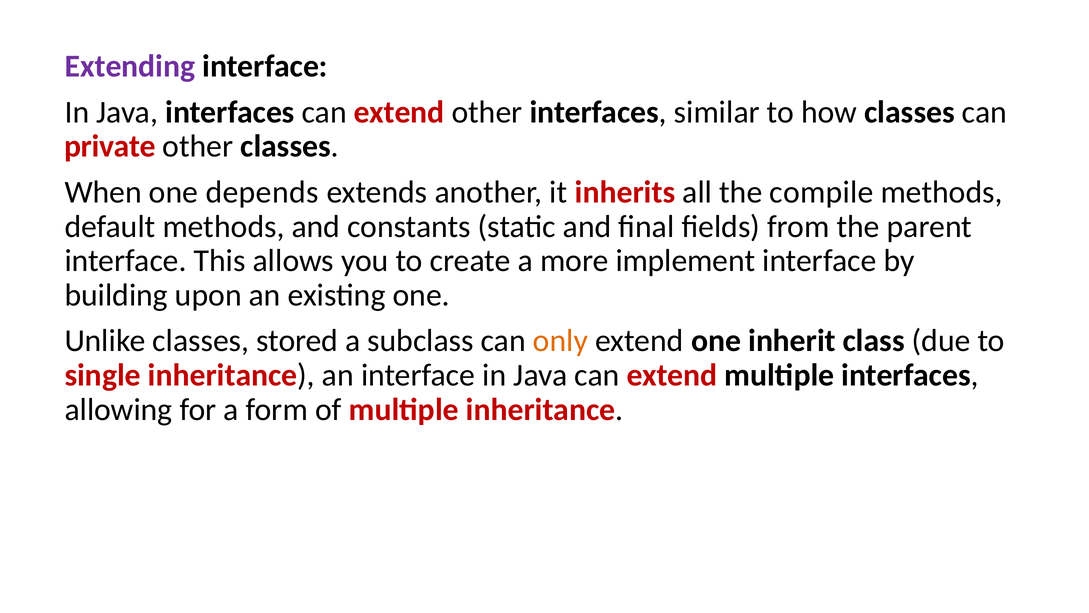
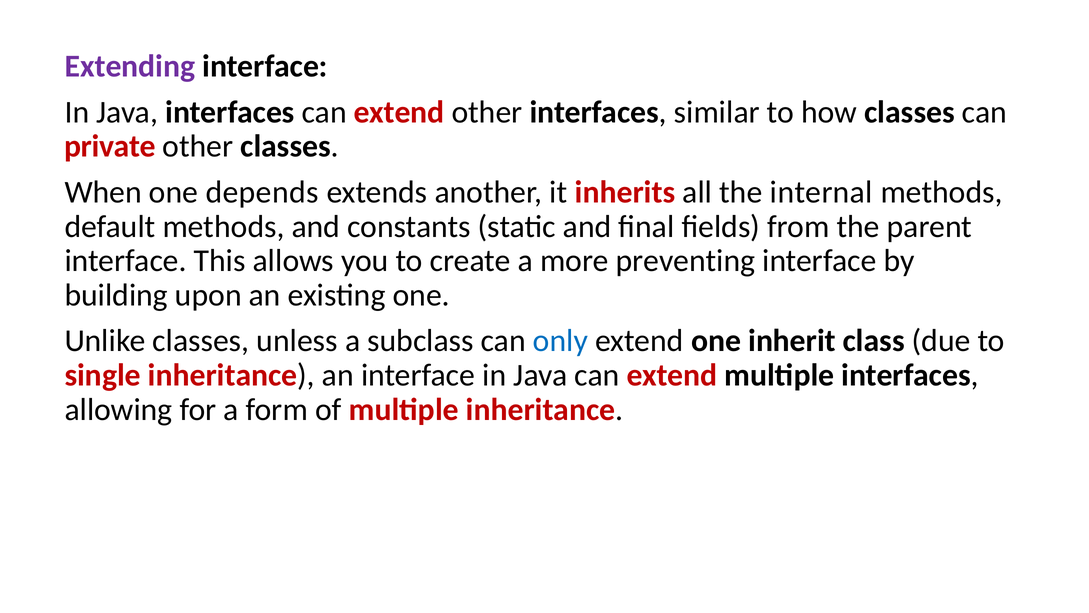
compile: compile -> internal
implement: implement -> preventing
stored: stored -> unless
only colour: orange -> blue
